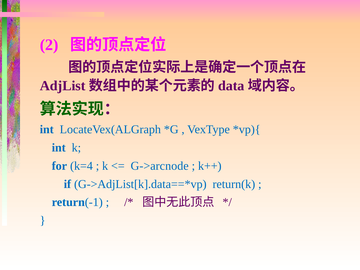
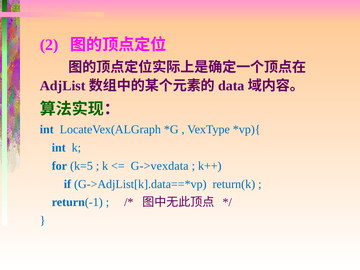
k=4: k=4 -> k=5
G->arcnode: G->arcnode -> G->vexdata
